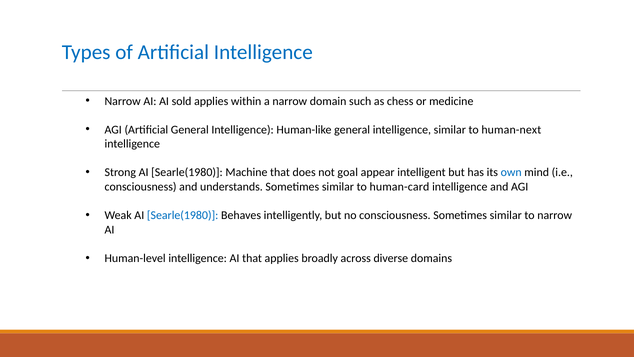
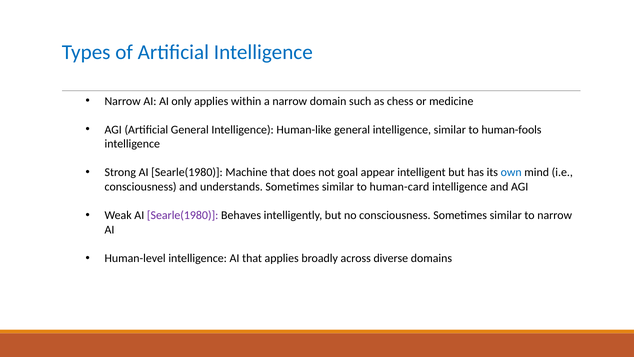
sold: sold -> only
human-next: human-next -> human-fools
Searle(1980 at (183, 215) colour: blue -> purple
